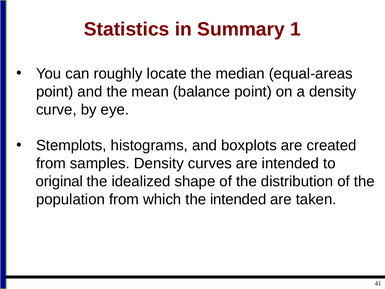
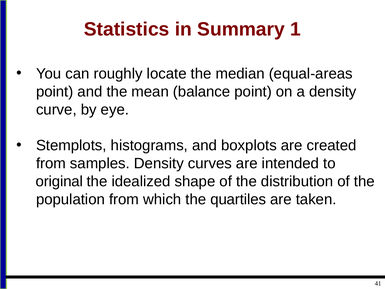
the intended: intended -> quartiles
